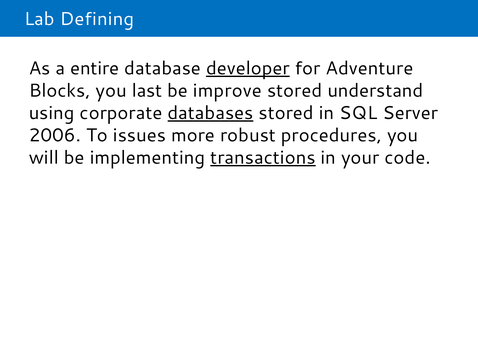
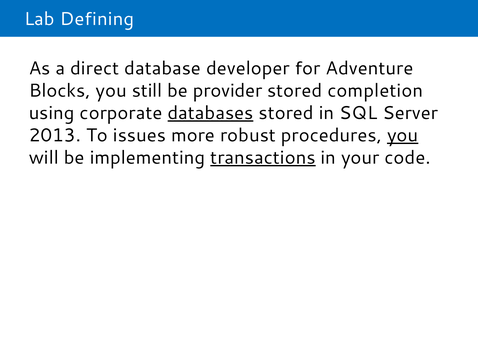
entire: entire -> direct
developer underline: present -> none
last: last -> still
improve: improve -> provider
understand: understand -> completion
2006: 2006 -> 2013
you at (403, 135) underline: none -> present
